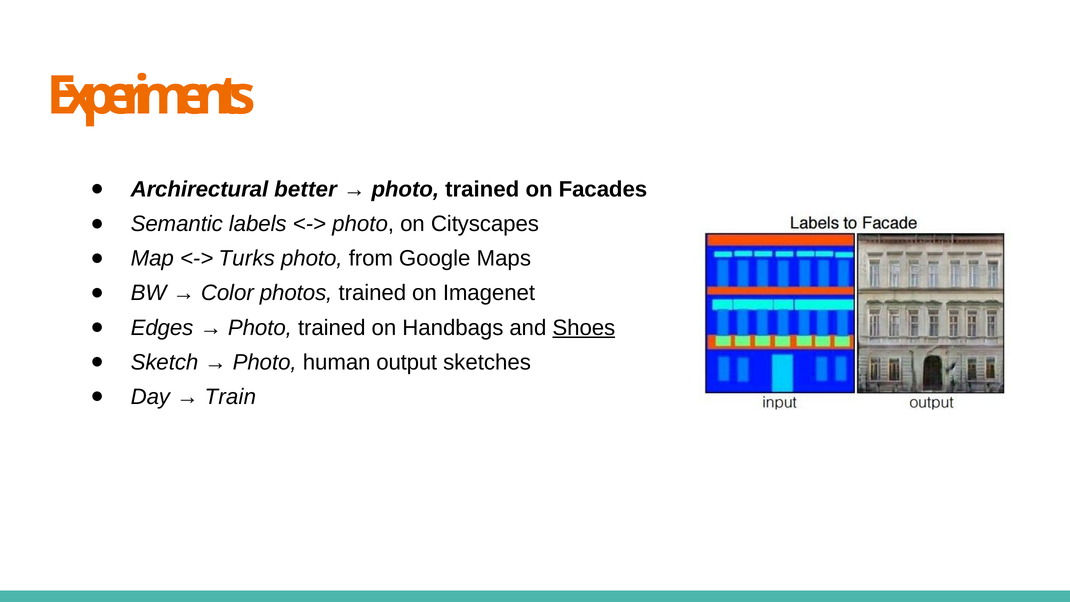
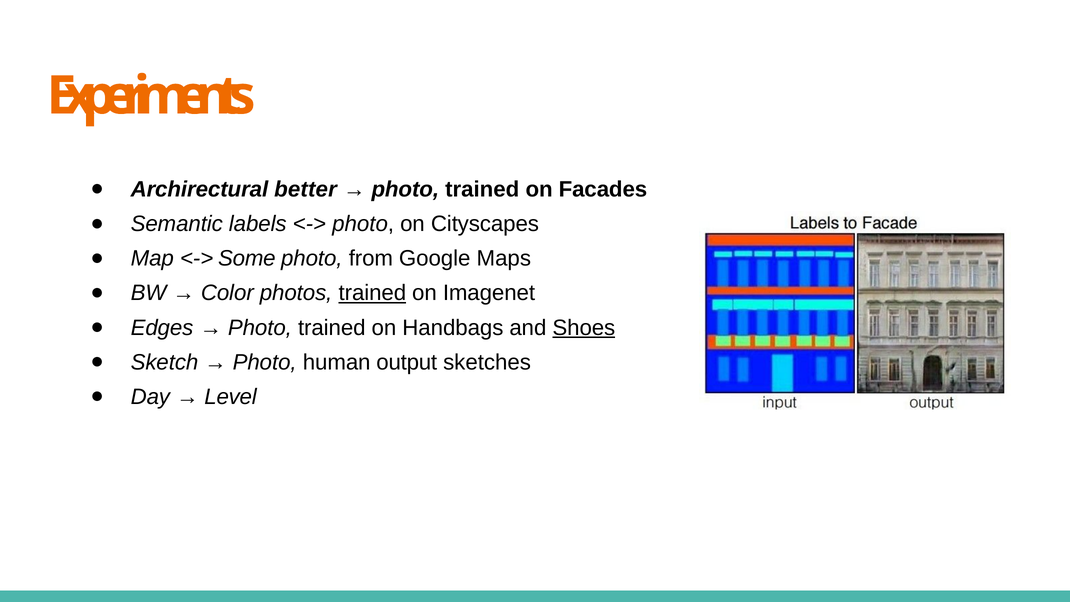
Turks: Turks -> Some
trained at (372, 293) underline: none -> present
Train: Train -> Level
